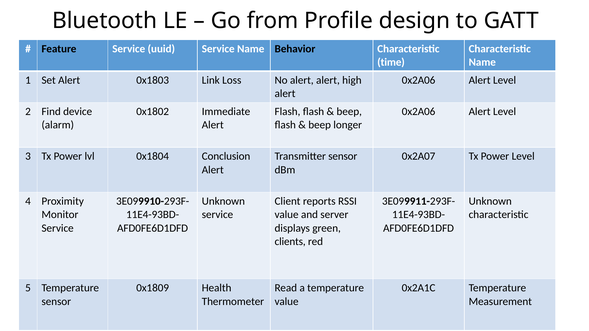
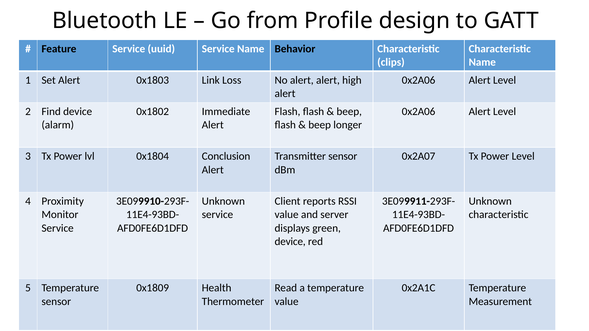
time: time -> clips
clients at (290, 242): clients -> device
